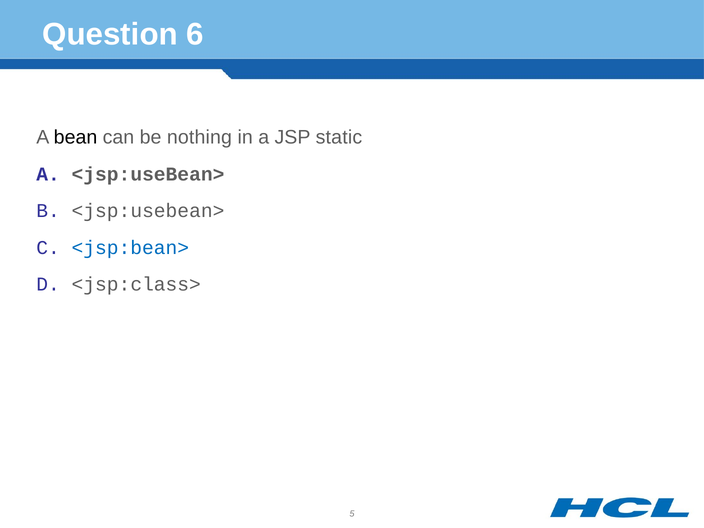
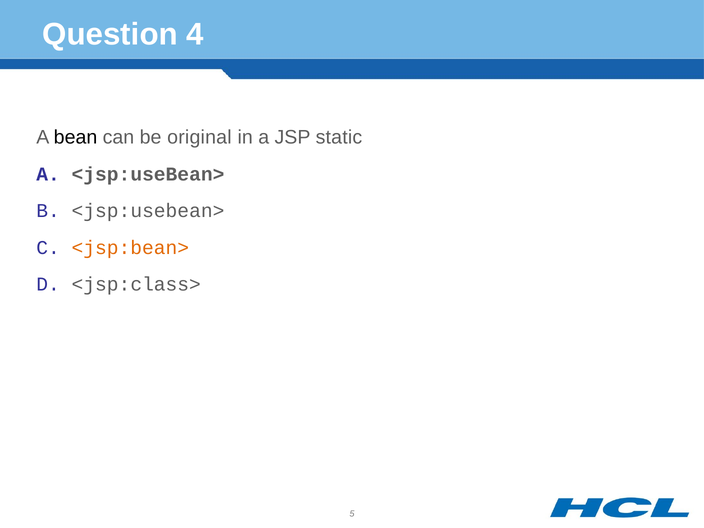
6: 6 -> 4
nothing: nothing -> original
<jsp:bean> colour: blue -> orange
